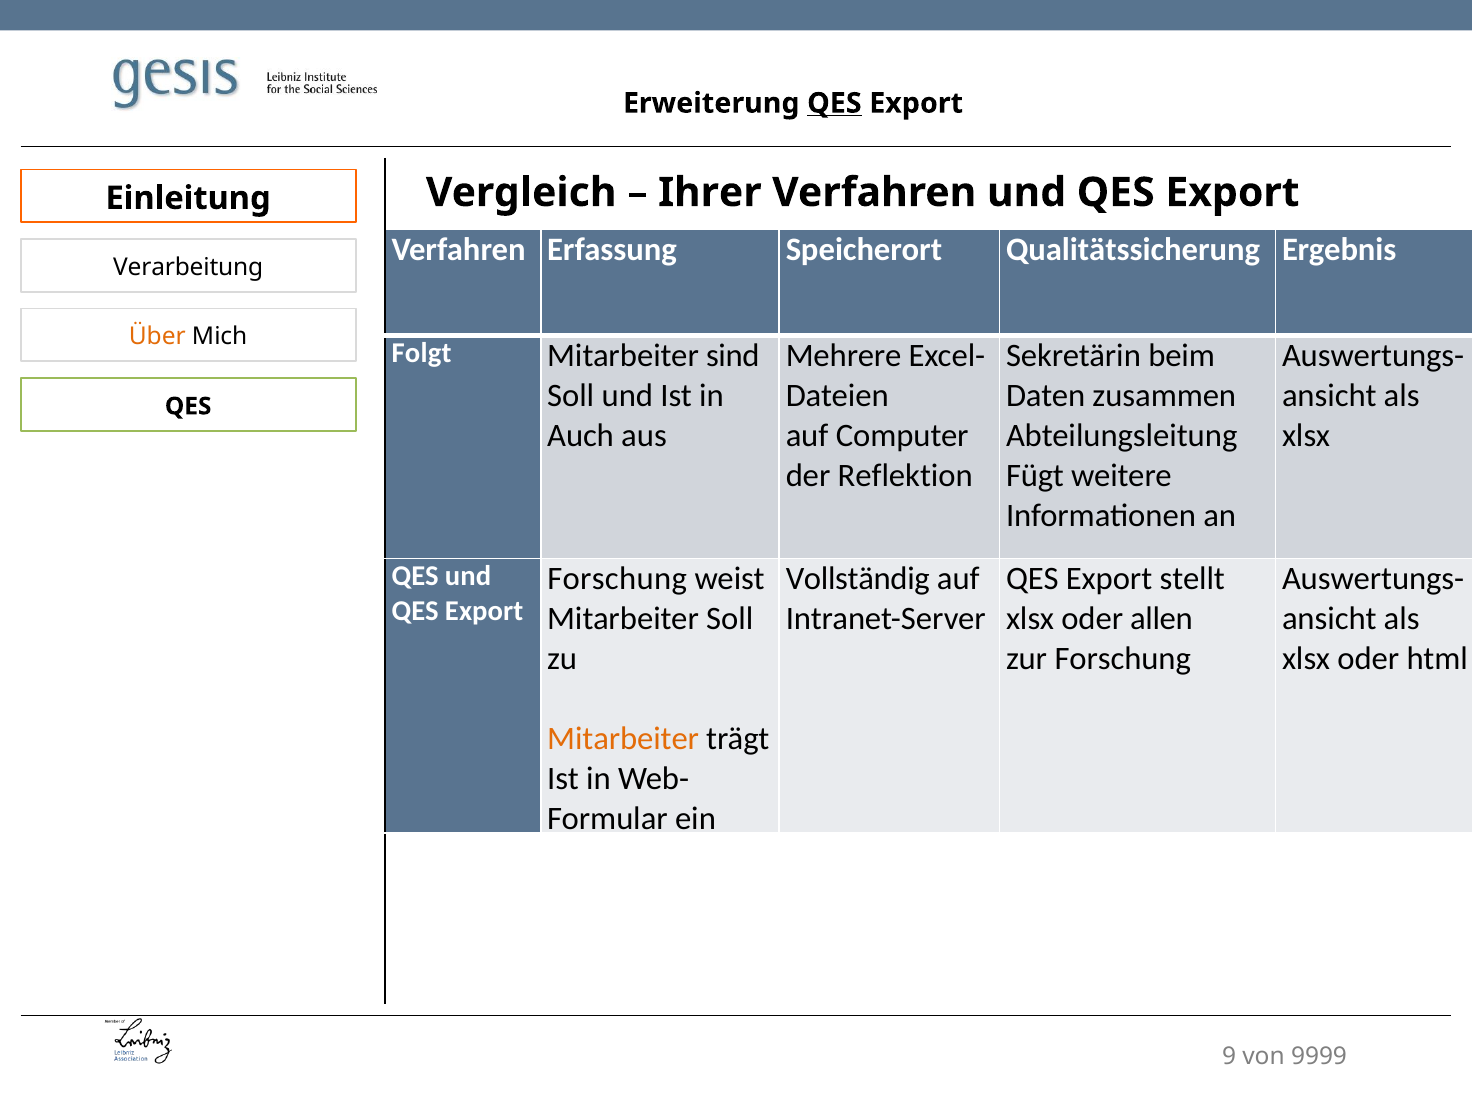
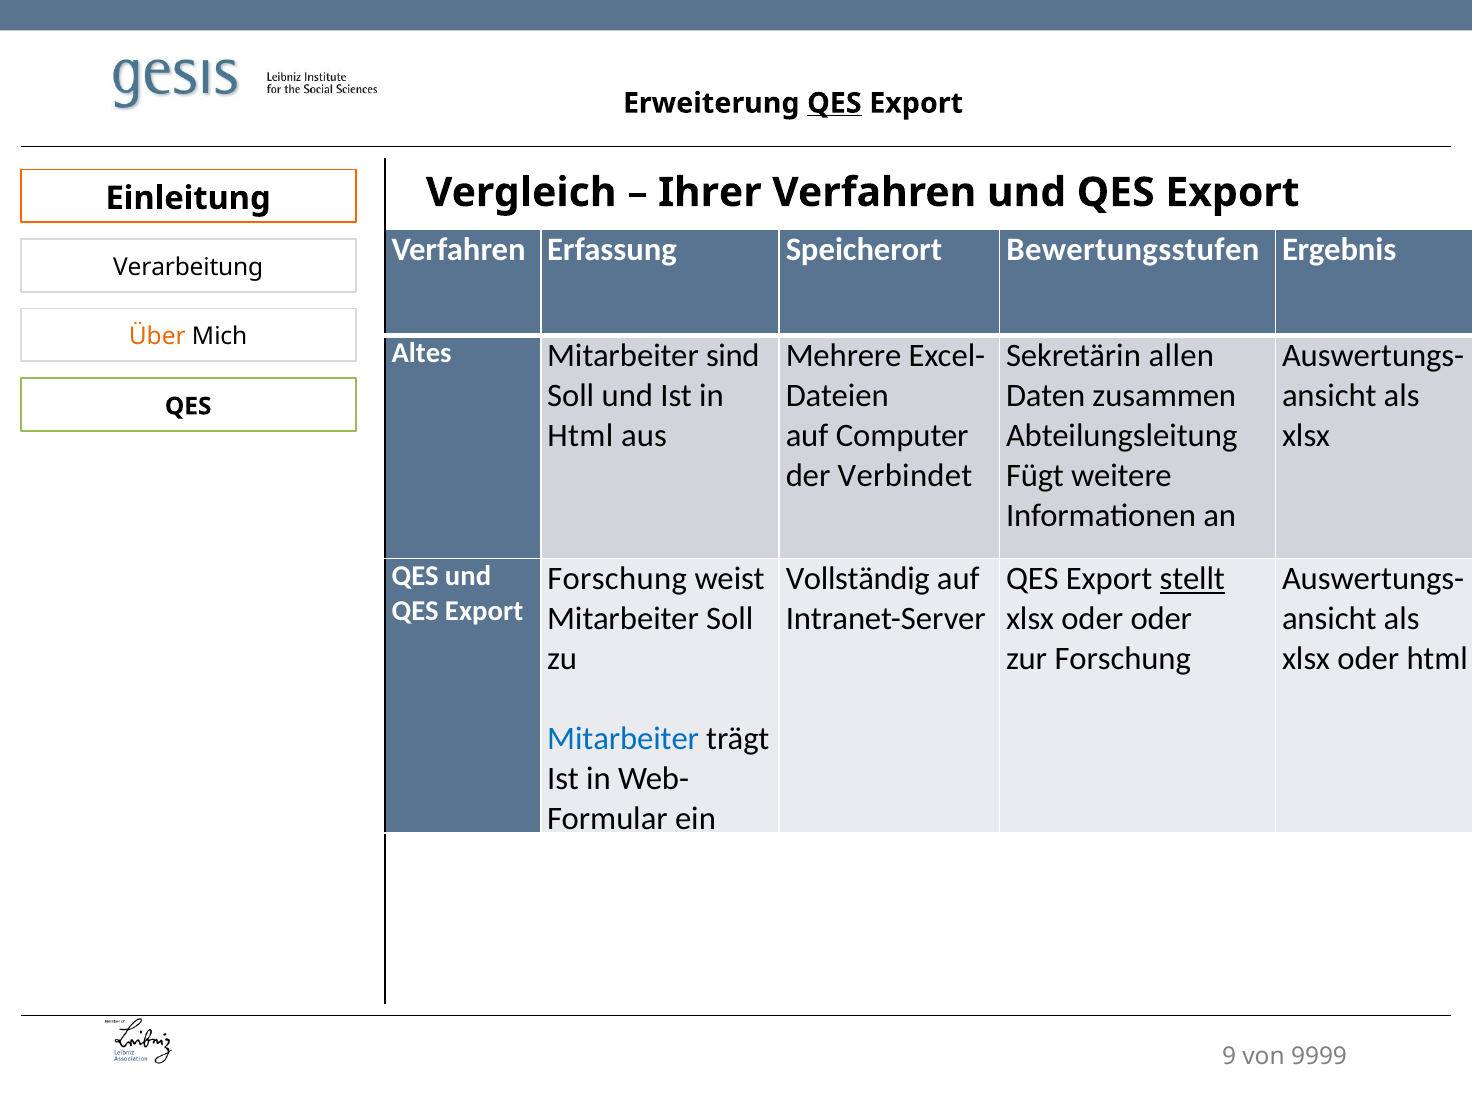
Qualitätssicherung: Qualitätssicherung -> Bewertungsstufen
Folgt: Folgt -> Altes
beim: beim -> allen
Auch at (581, 436): Auch -> Html
Reflektion: Reflektion -> Verbindet
stellt underline: none -> present
oder allen: allen -> oder
Mitarbeiter at (623, 739) colour: orange -> blue
